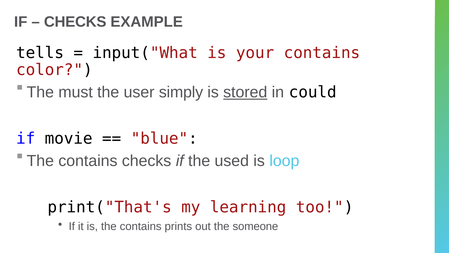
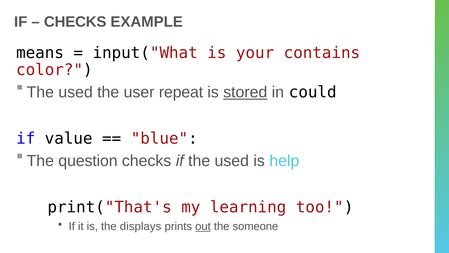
tells: tells -> means
must at (76, 92): must -> used
simply: simply -> repeat
movie: movie -> value
contains at (88, 161): contains -> question
loop: loop -> help
is the contains: contains -> displays
out underline: none -> present
